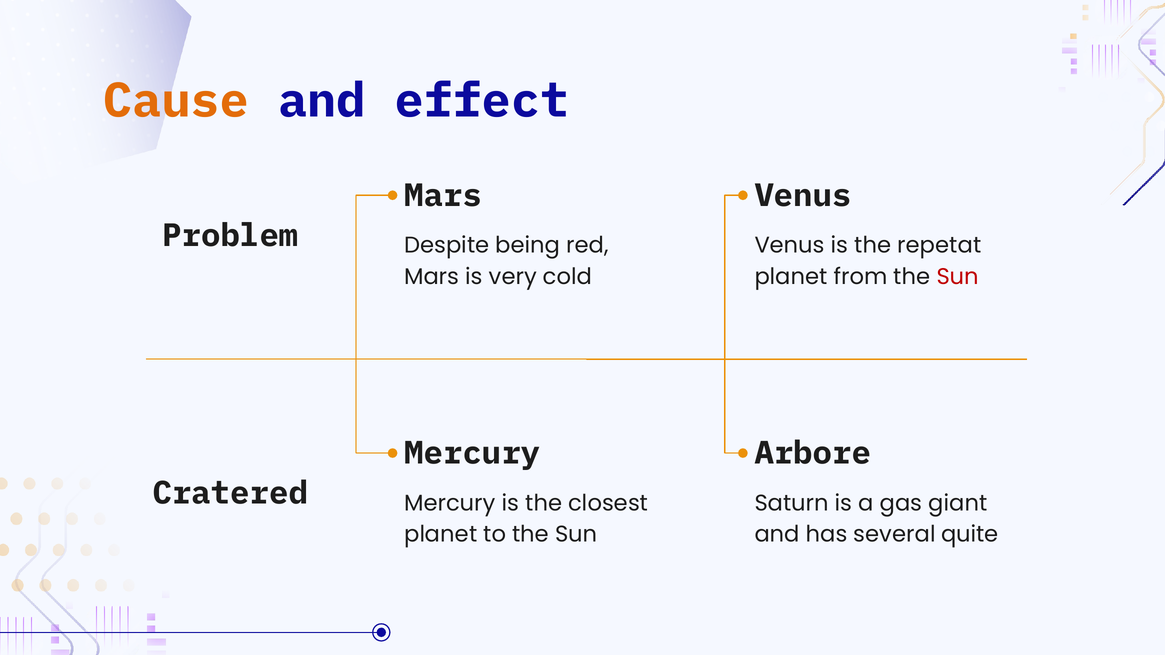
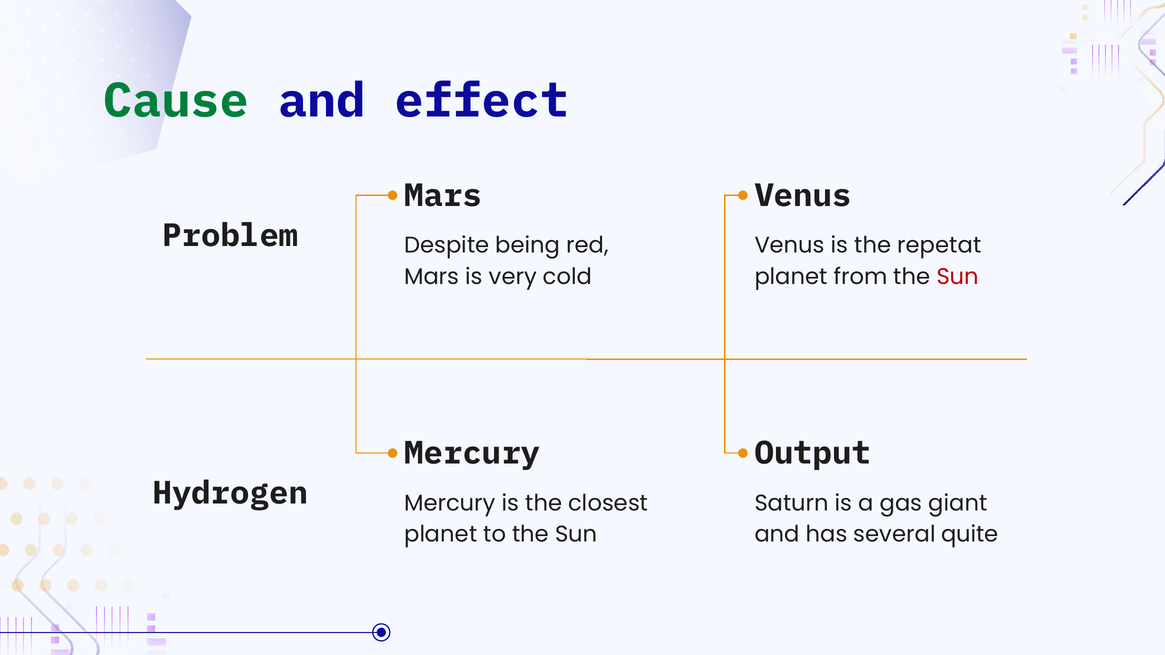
Cause colour: orange -> green
Arbore: Arbore -> Output
Cratered: Cratered -> Hydrogen
